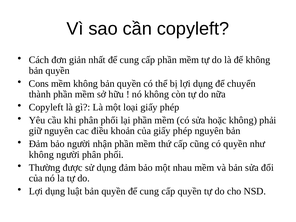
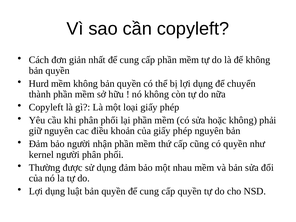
Cons: Cons -> Hurd
không at (41, 155): không -> kernel
